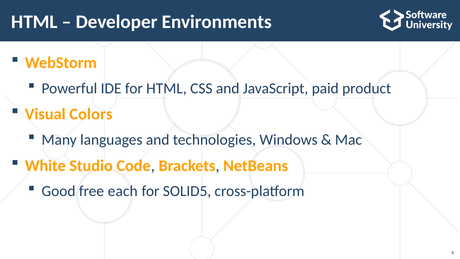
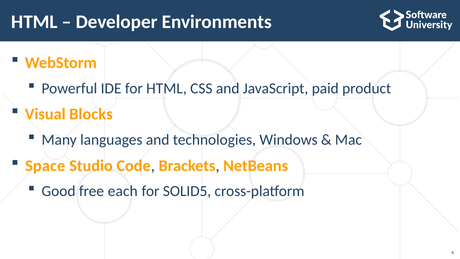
Colors: Colors -> Blocks
White: White -> Space
